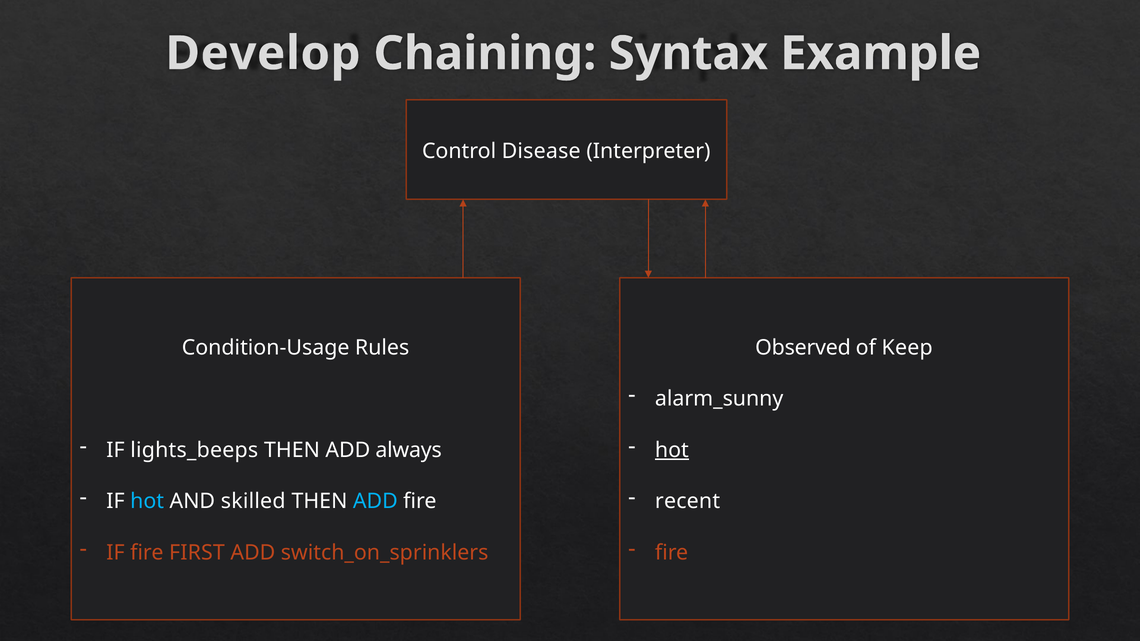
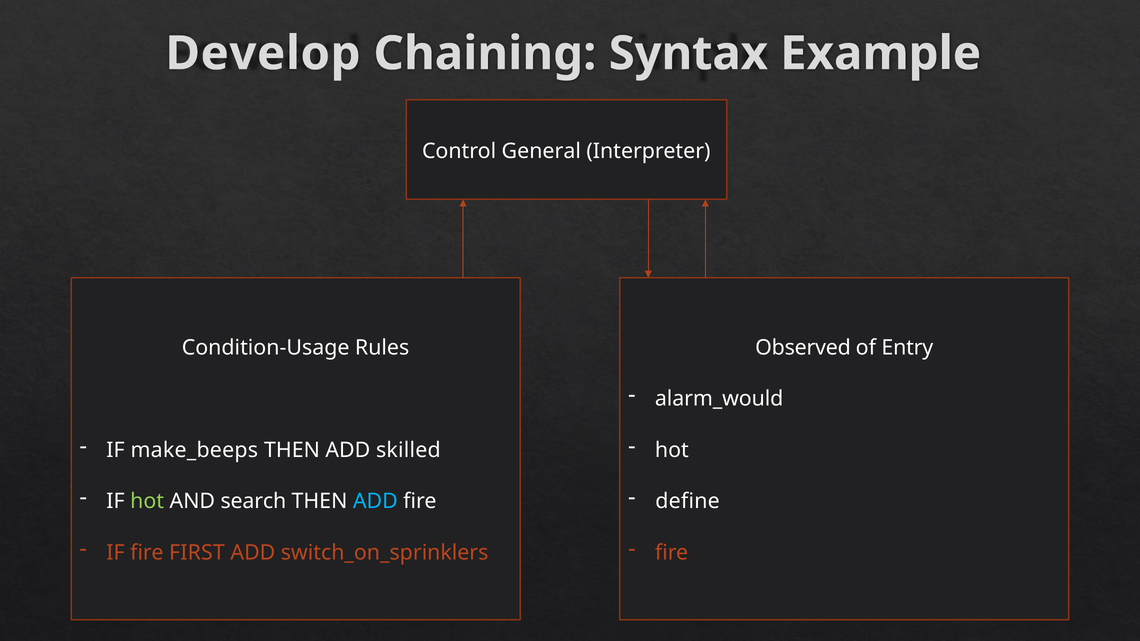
Disease: Disease -> General
Keep: Keep -> Entry
alarm_sunny: alarm_sunny -> alarm_would
lights_beeps: lights_beeps -> make_beeps
always: always -> skilled
hot at (672, 450) underline: present -> none
hot at (147, 502) colour: light blue -> light green
skilled: skilled -> search
recent: recent -> define
